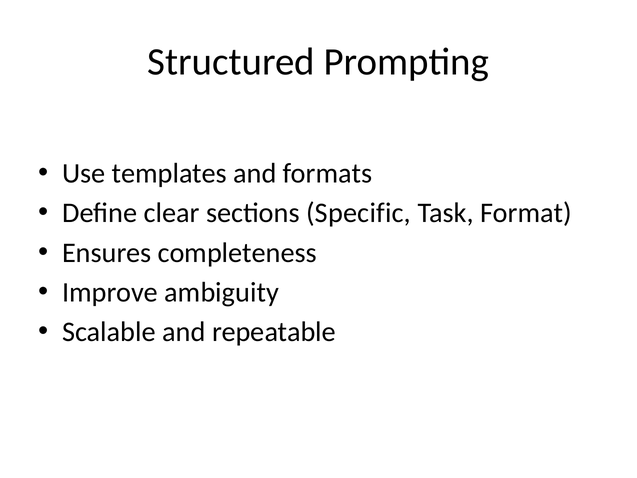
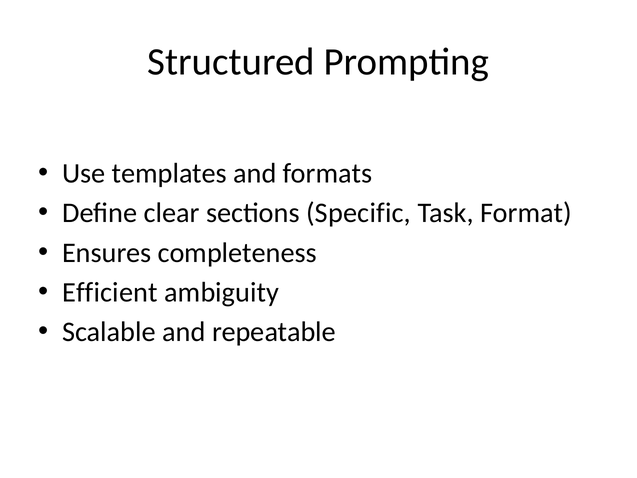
Improve: Improve -> Efficient
